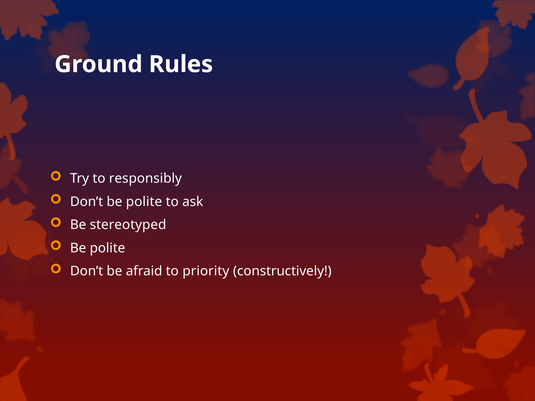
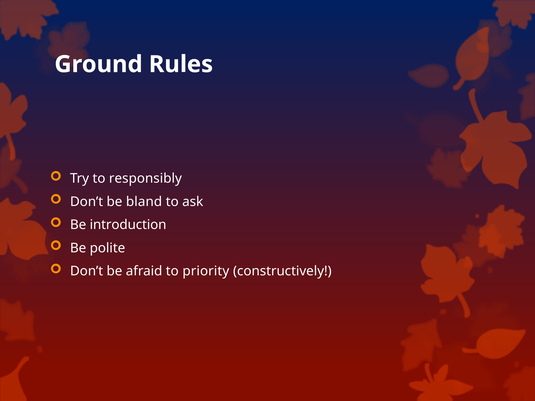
Don’t be polite: polite -> bland
stereotyped: stereotyped -> introduction
